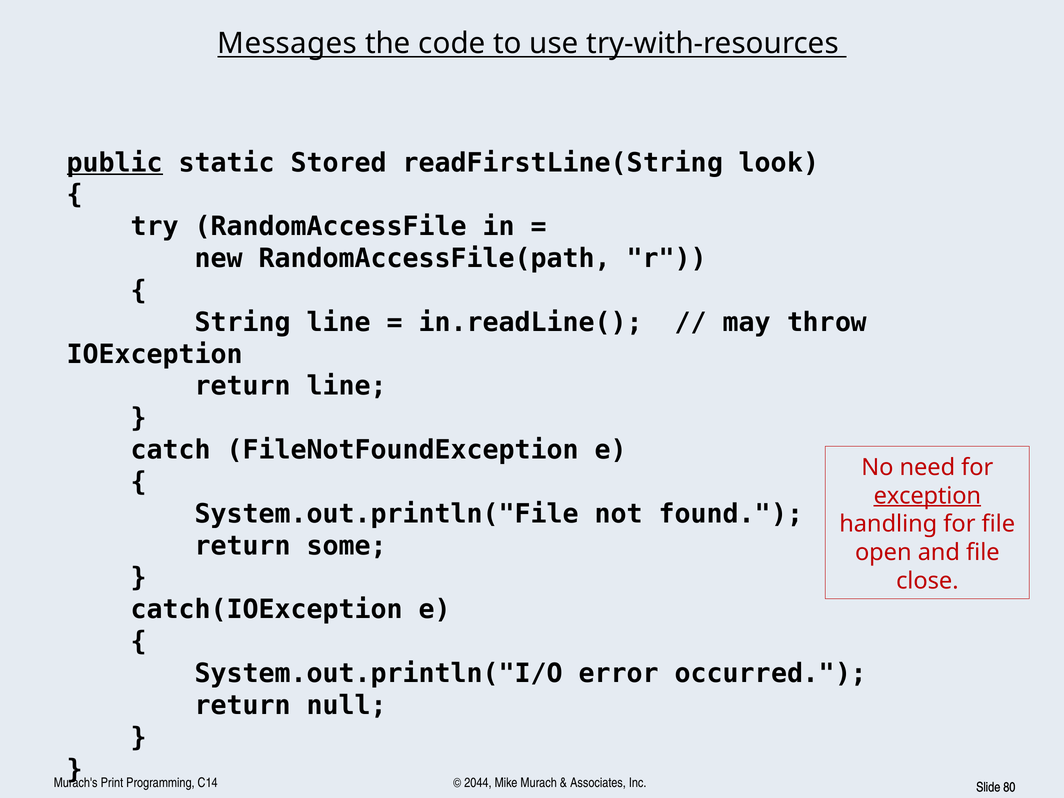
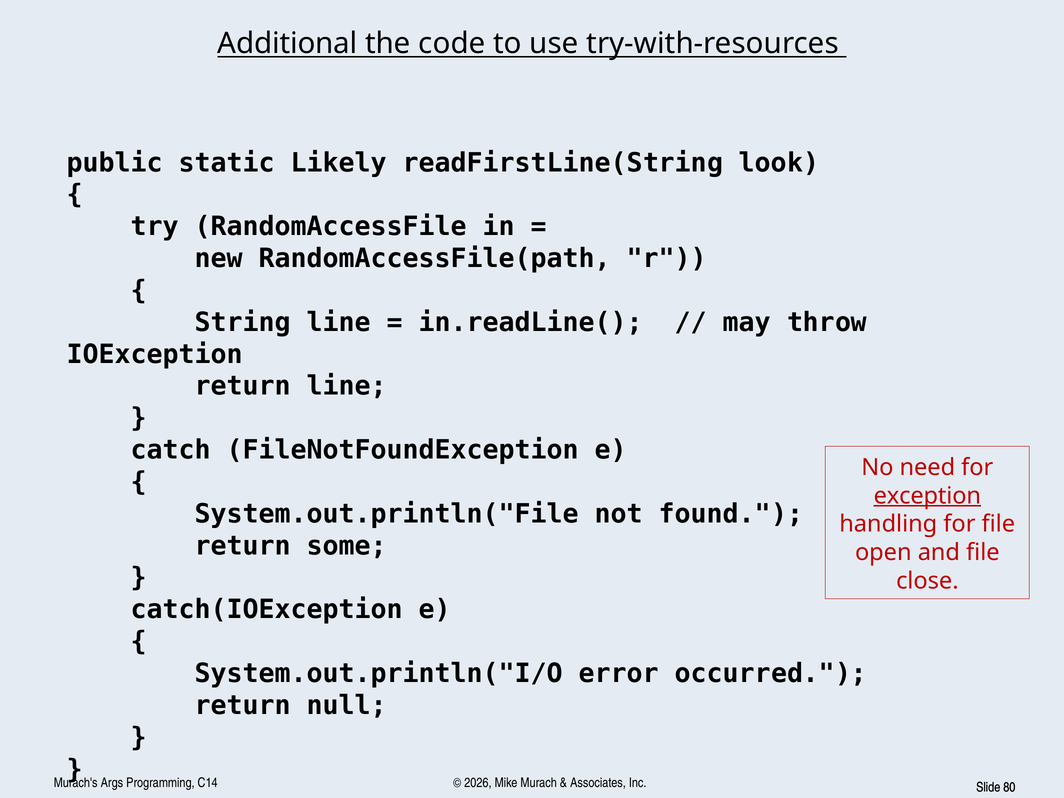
Messages: Messages -> Additional
public underline: present -> none
Stored: Stored -> Likely
Print: Print -> Args
2044: 2044 -> 2026
